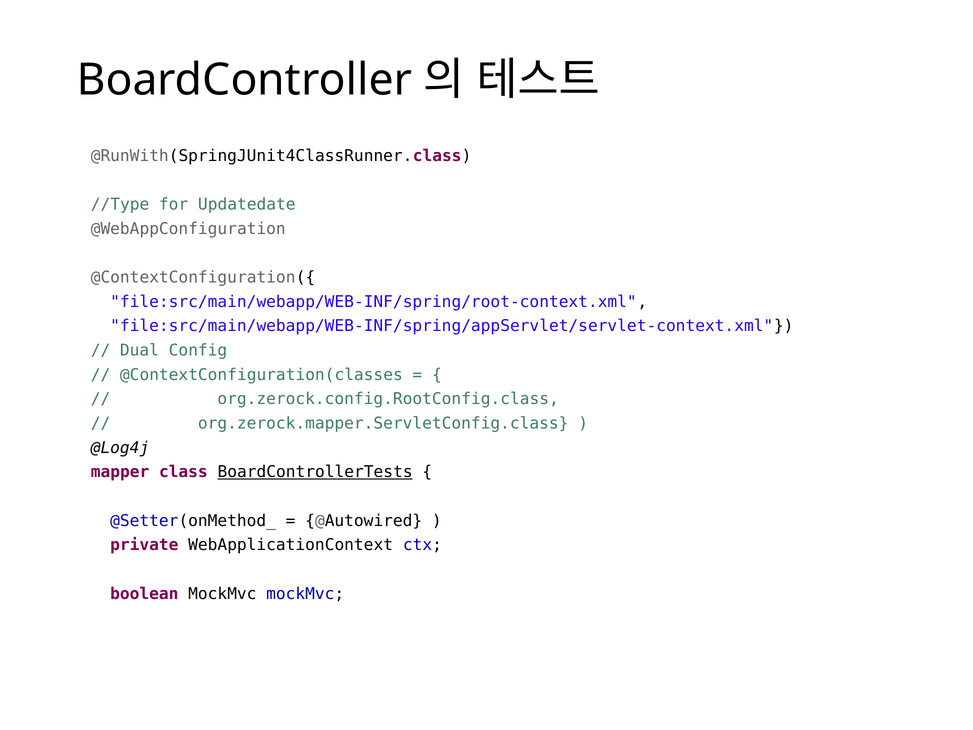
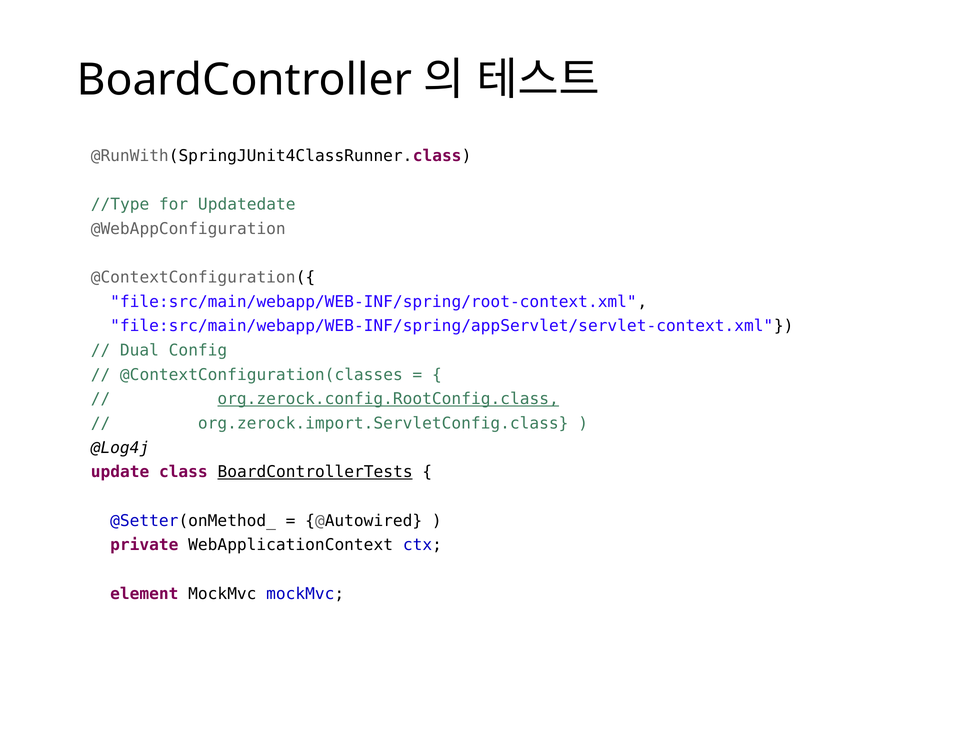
org.zerock.config.RootConfig.class underline: none -> present
org.zerock.mapper.ServletConfig.class: org.zerock.mapper.ServletConfig.class -> org.zerock.import.ServletConfig.class
mapper: mapper -> update
boolean: boolean -> element
